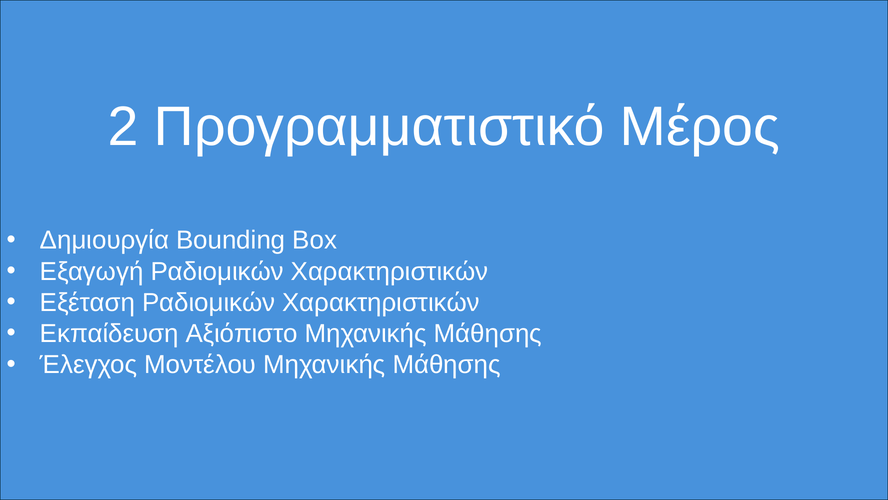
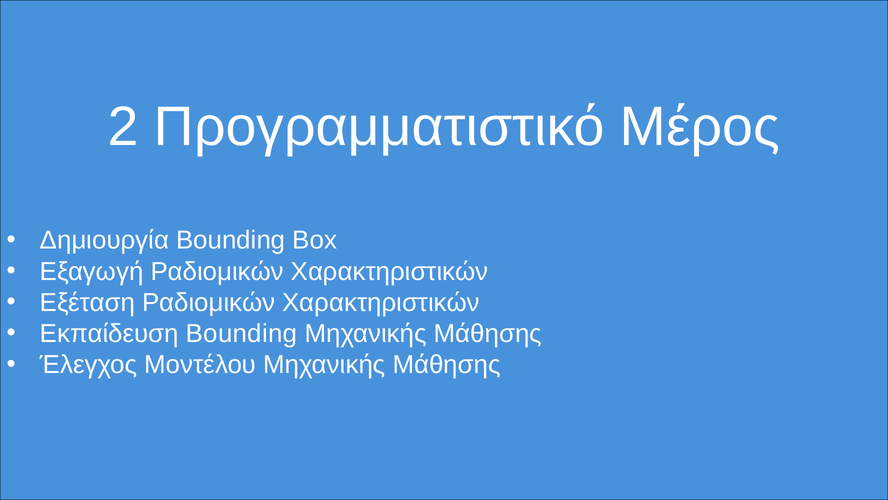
Εκπαίδευση Αξιόπιστο: Αξιόπιστο -> Bounding
